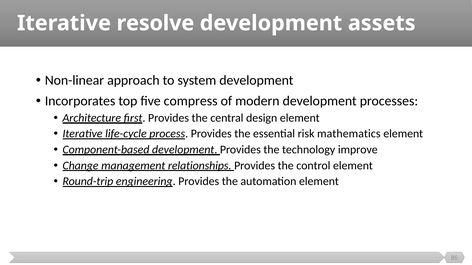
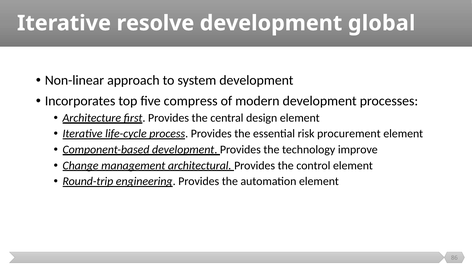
assets: assets -> global
mathematics: mathematics -> procurement
relationships: relationships -> architectural
